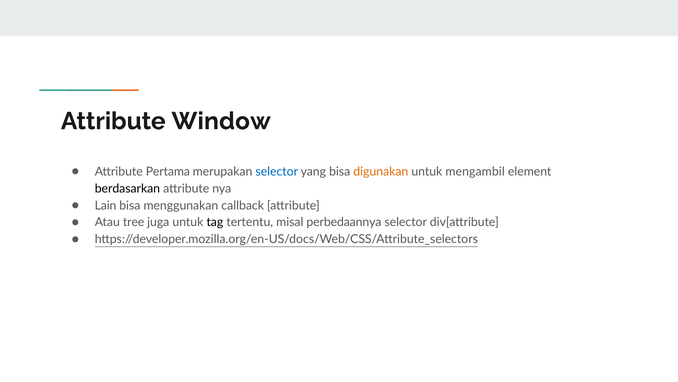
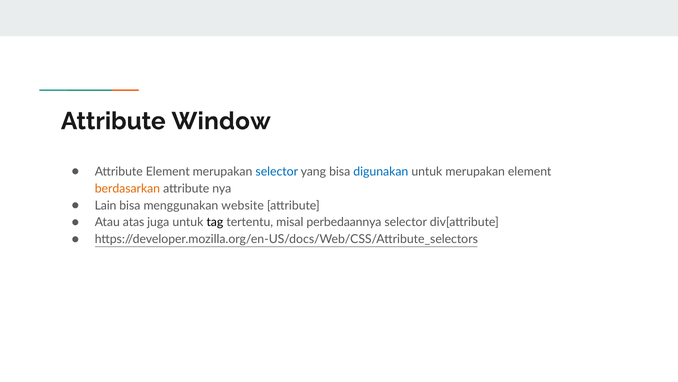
Attribute Pertama: Pertama -> Element
digunakan colour: orange -> blue
untuk mengambil: mengambil -> merupakan
berdasarkan colour: black -> orange
callback: callback -> website
tree: tree -> atas
